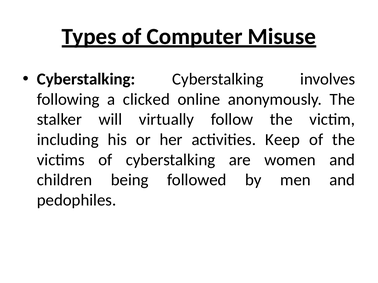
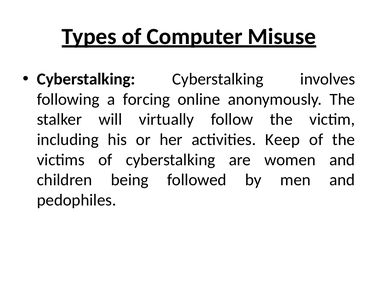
clicked: clicked -> forcing
